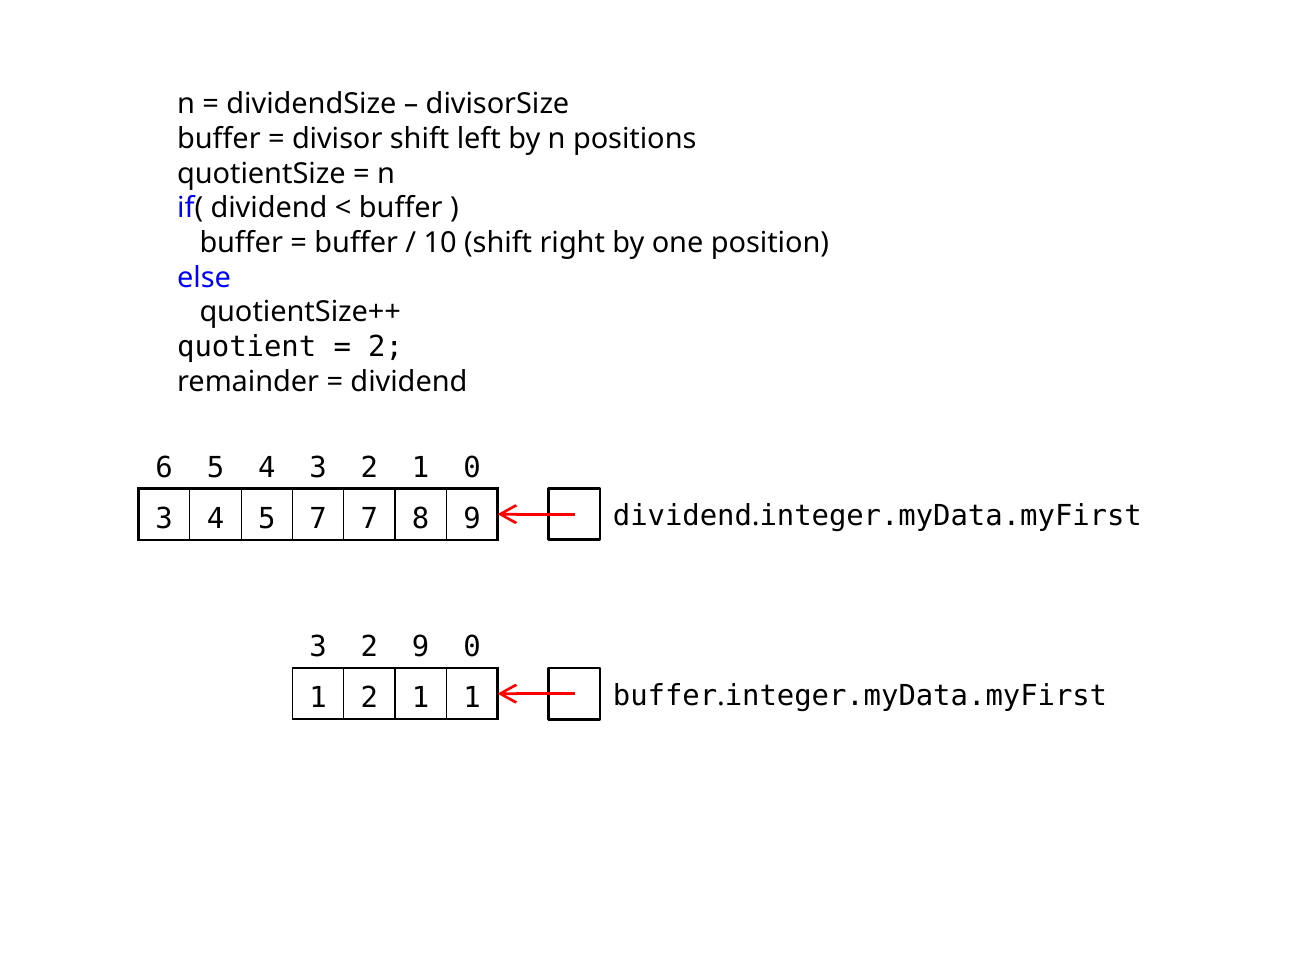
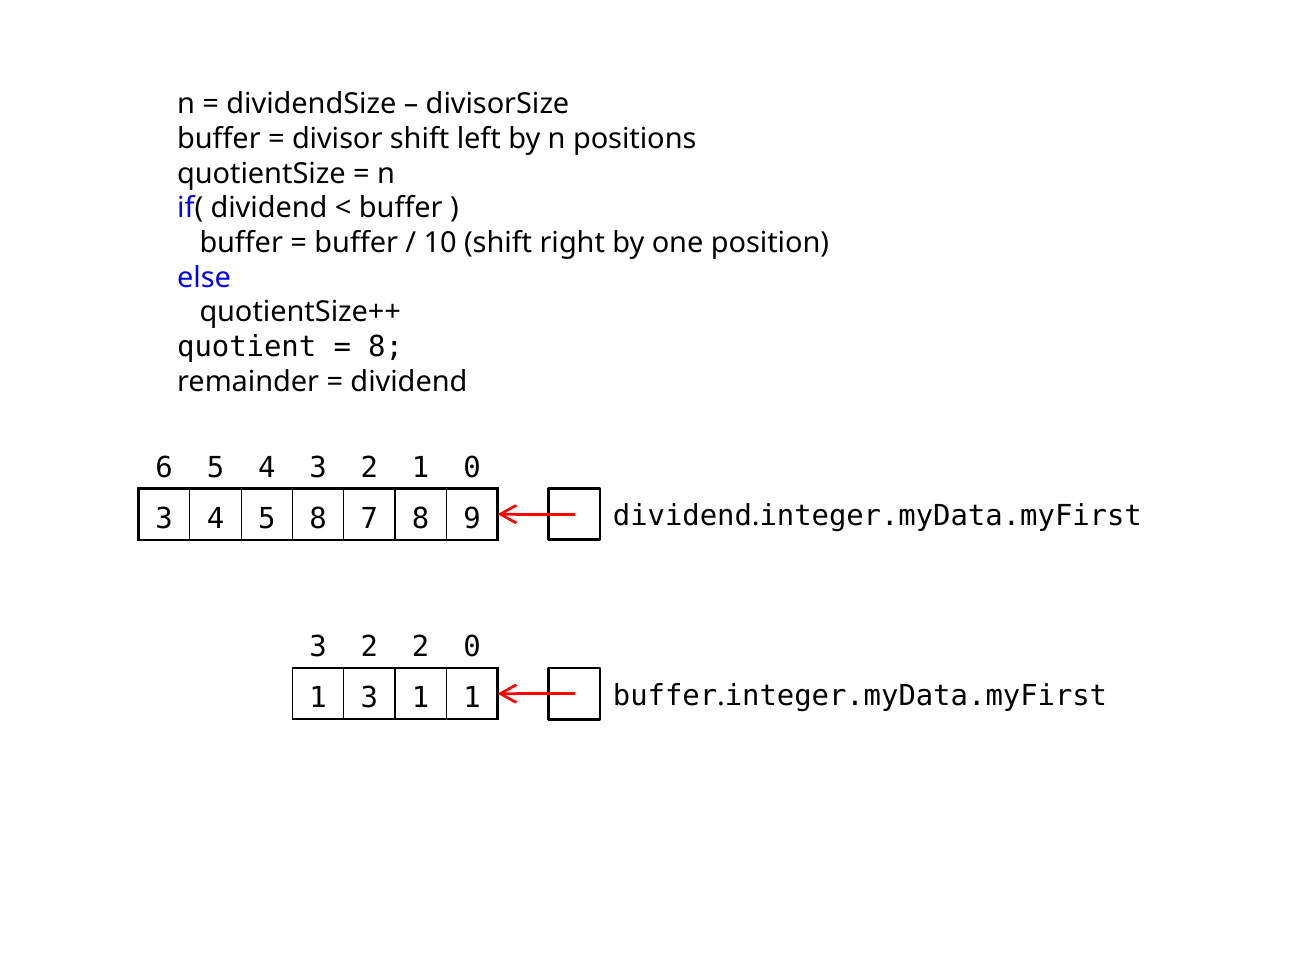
2 at (386, 347): 2 -> 8
5 7: 7 -> 8
2 9: 9 -> 2
1 2: 2 -> 3
